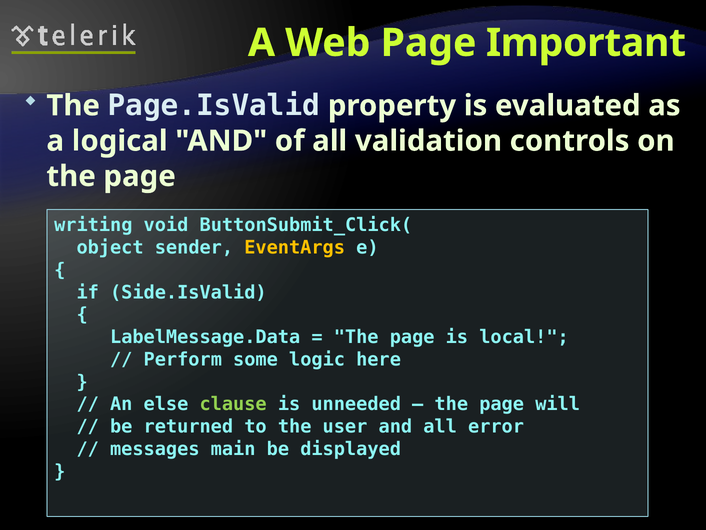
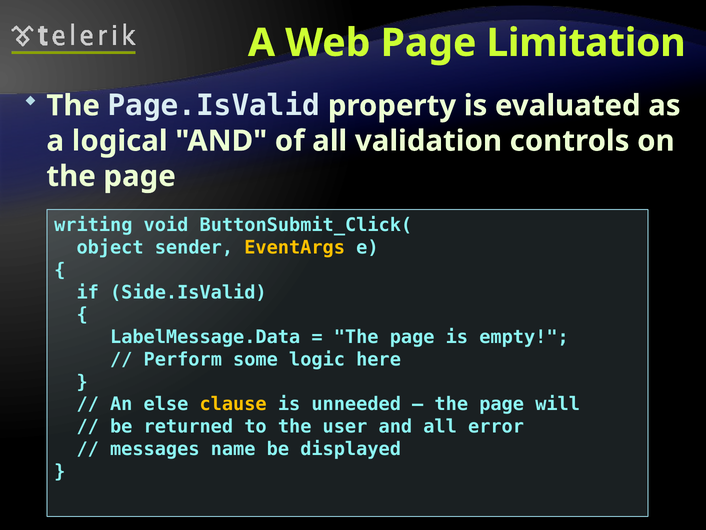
Important: Important -> Limitation
local: local -> empty
clause colour: light green -> yellow
main: main -> name
